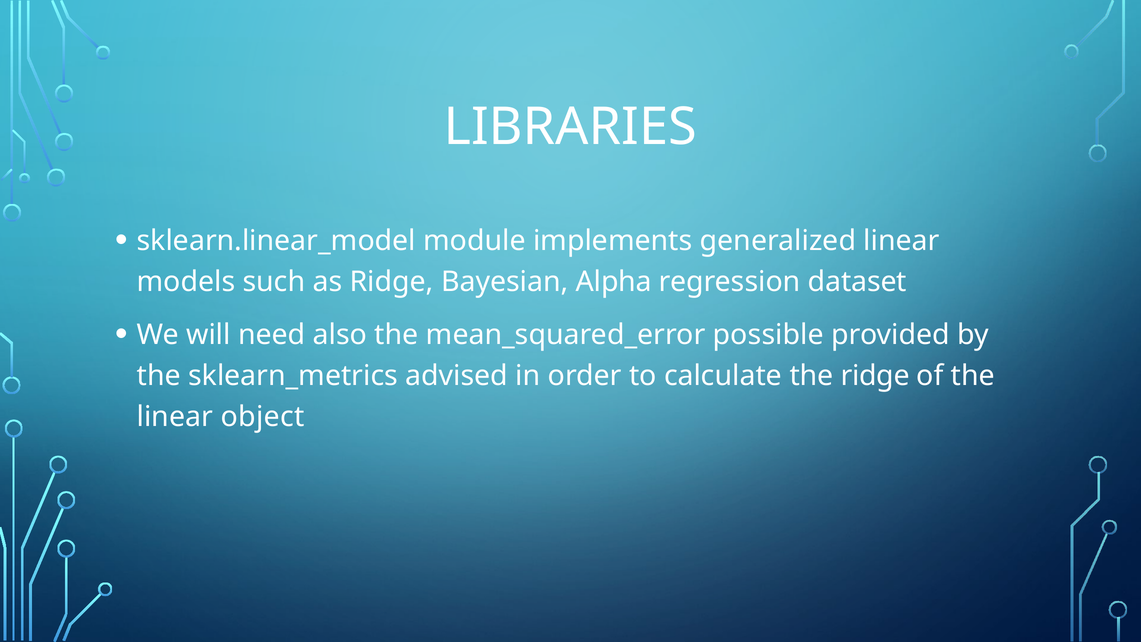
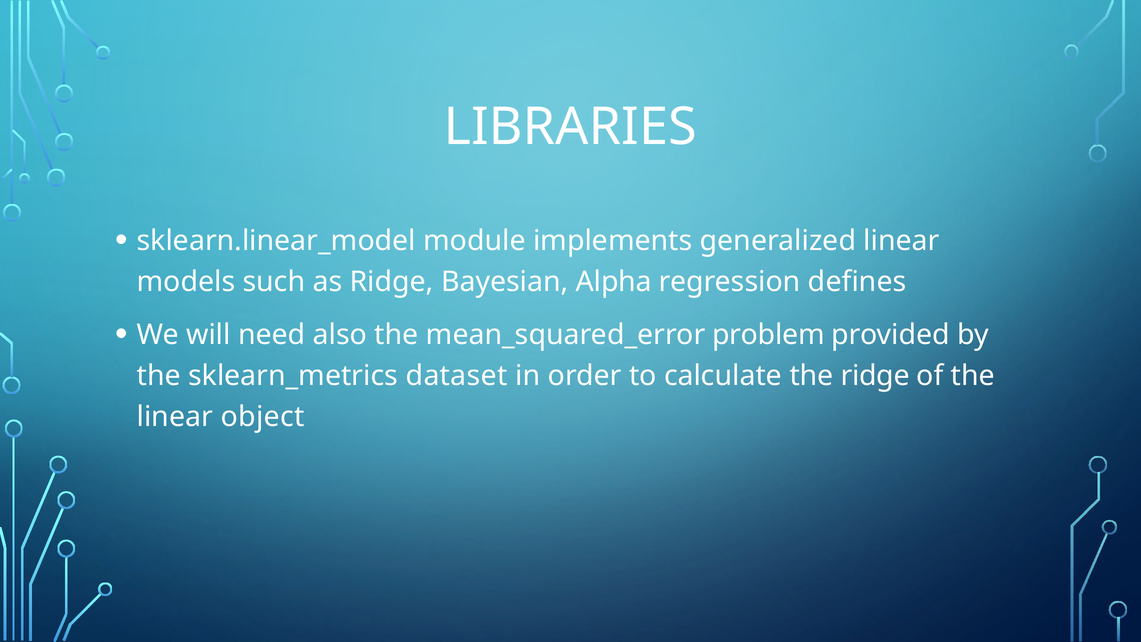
dataset: dataset -> defines
possible: possible -> problem
advised: advised -> dataset
